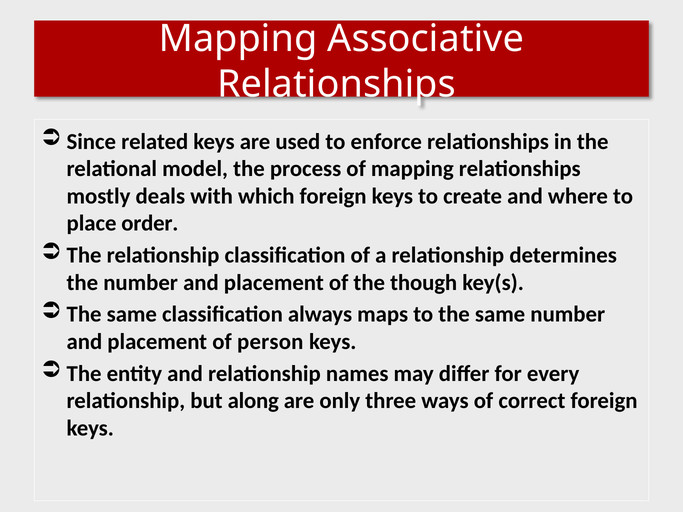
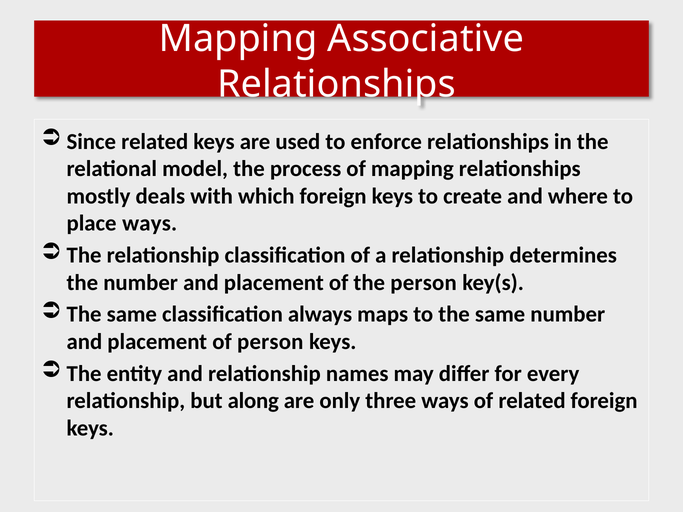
place order: order -> ways
the though: though -> person
of correct: correct -> related
